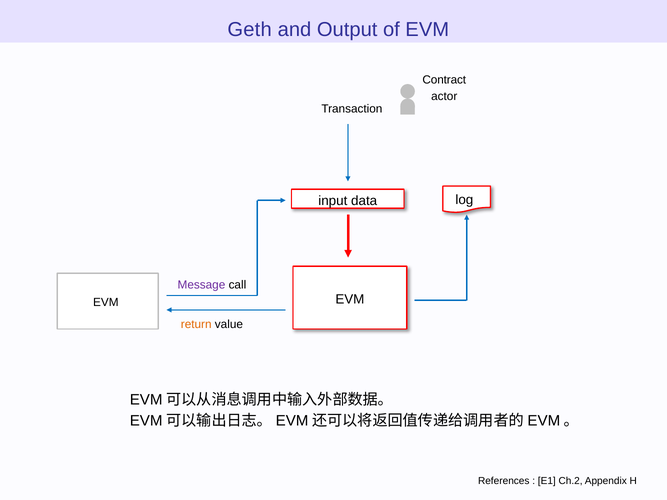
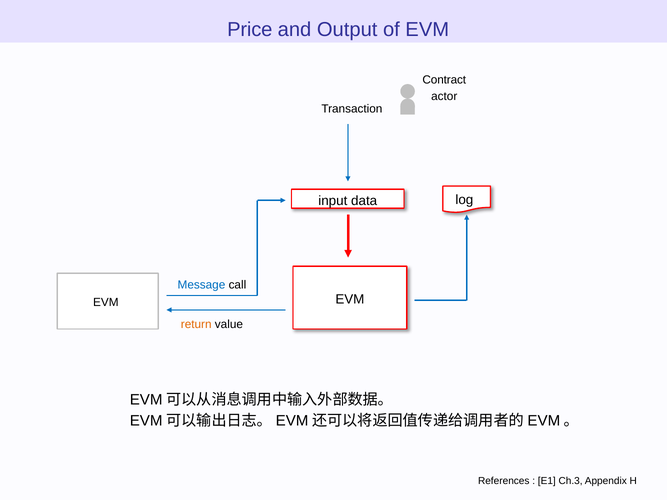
Geth: Geth -> Price
Message colour: purple -> blue
Ch.2: Ch.2 -> Ch.3
